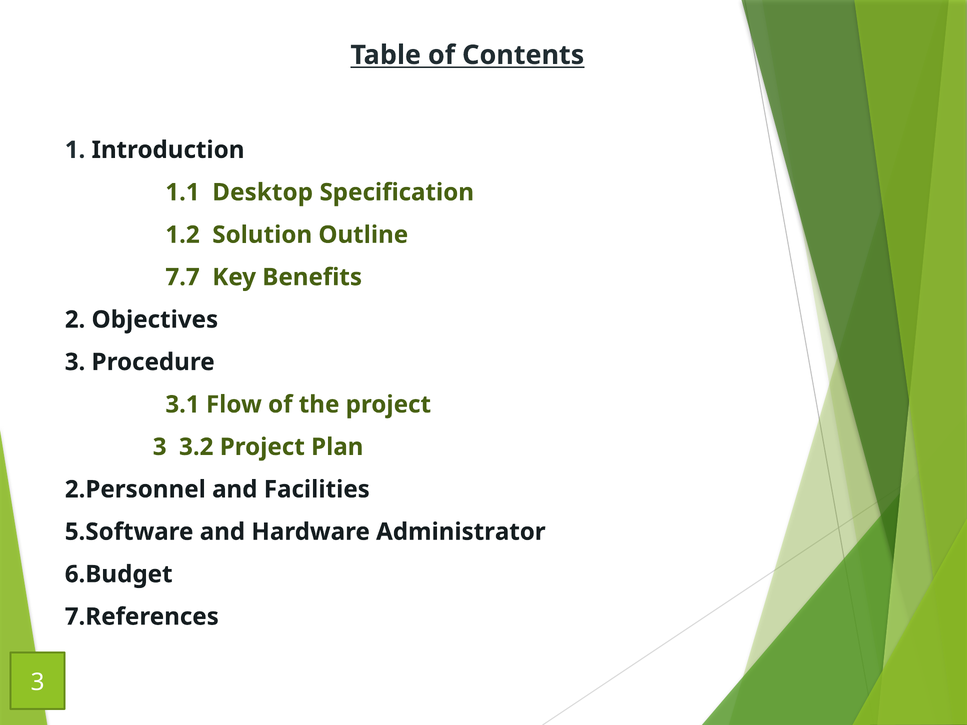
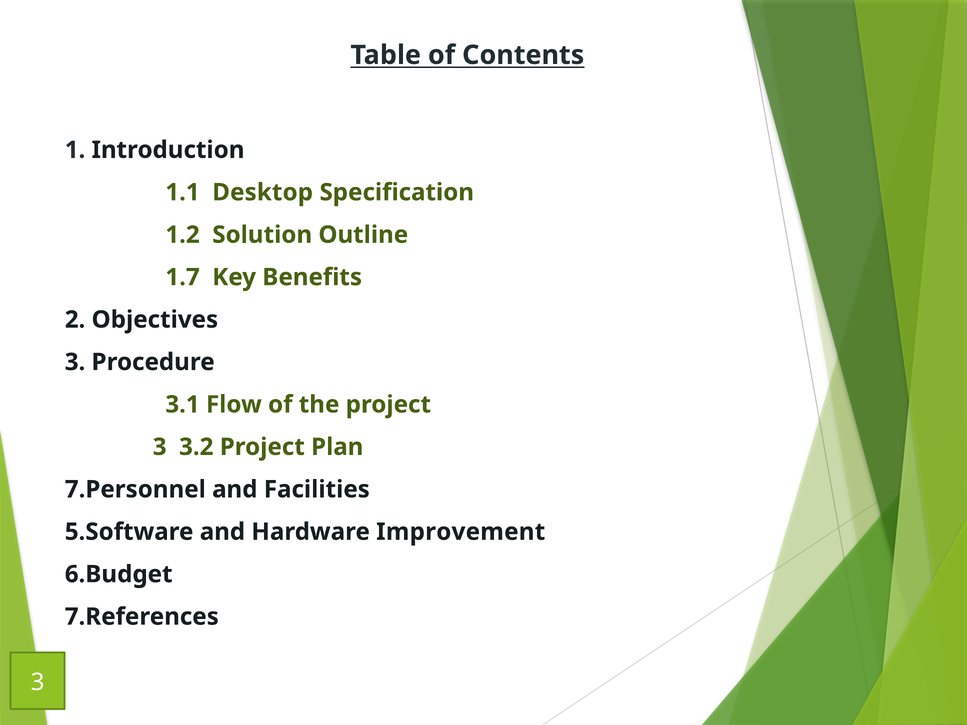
7.7: 7.7 -> 1.7
2.Personnel: 2.Personnel -> 7.Personnel
Administrator: Administrator -> Improvement
